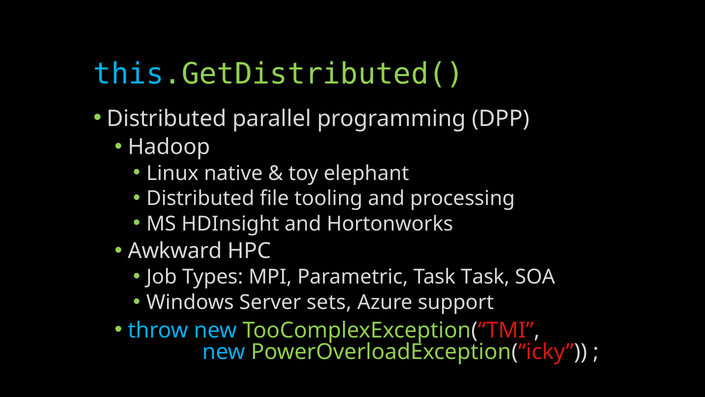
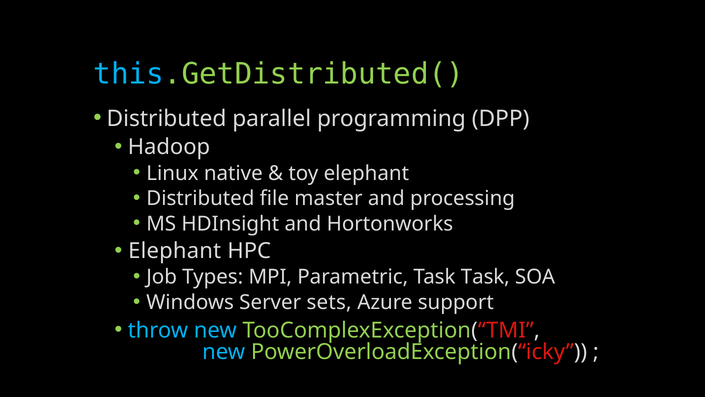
tooling: tooling -> master
Awkward at (175, 251): Awkward -> Elephant
